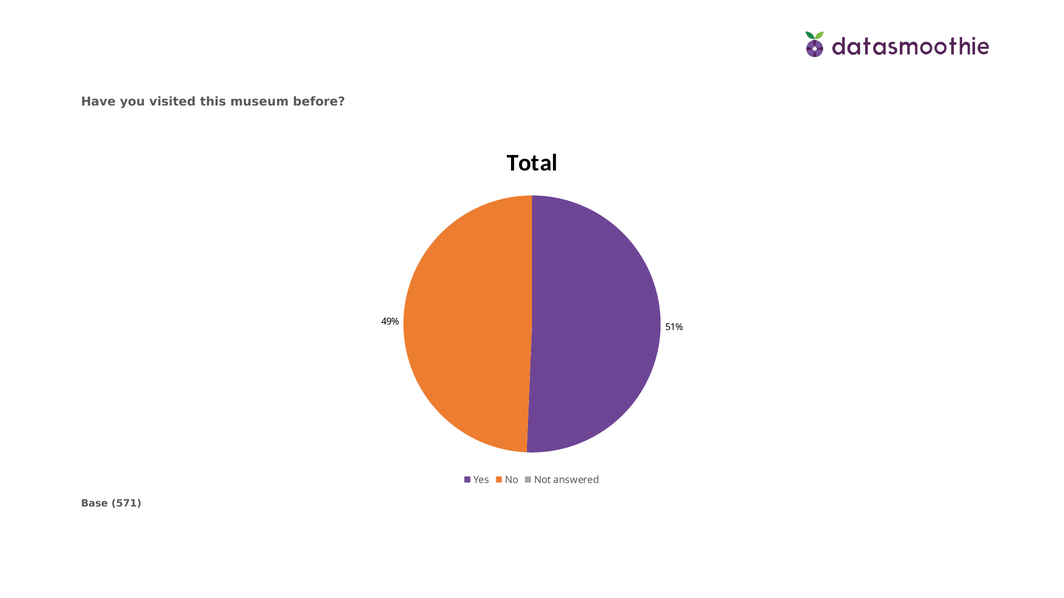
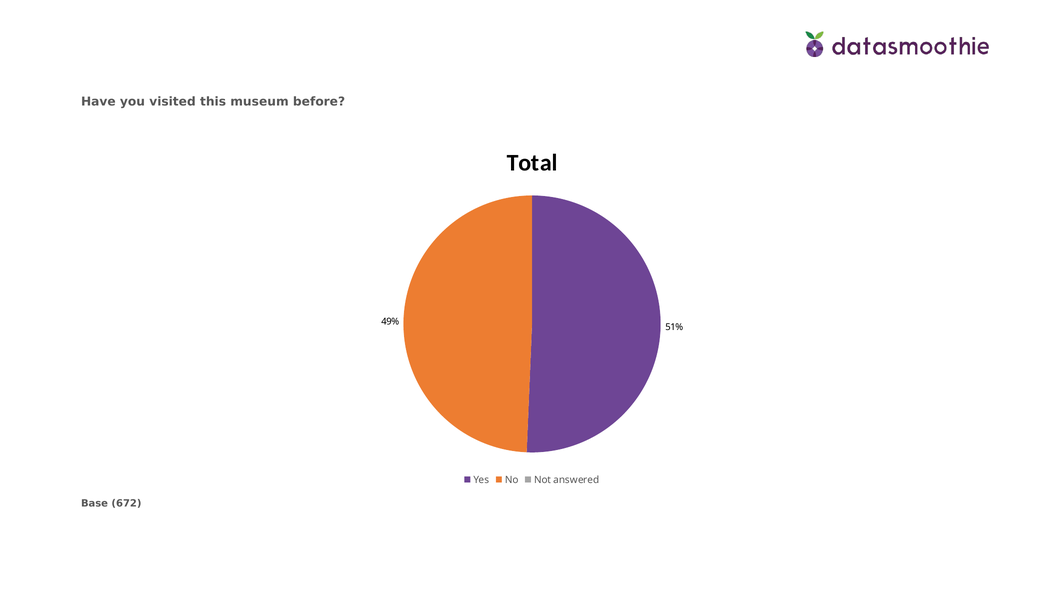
571: 571 -> 672
